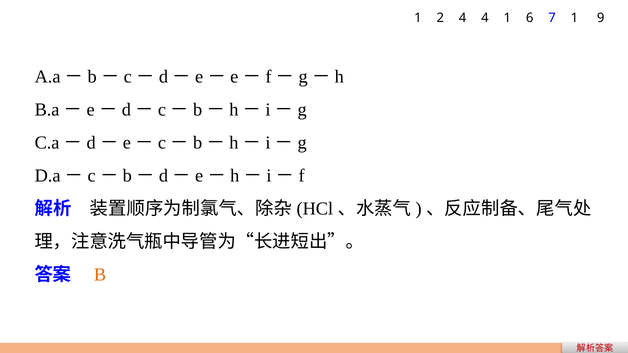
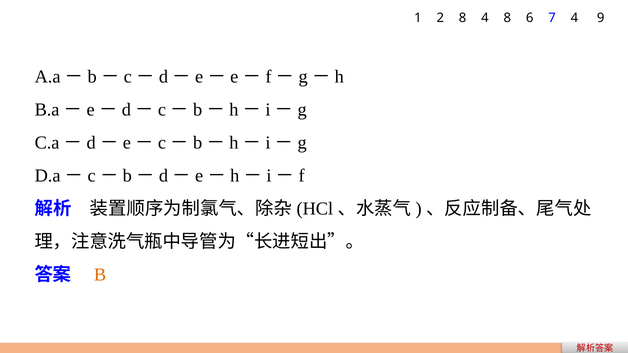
2 4: 4 -> 8
4 1: 1 -> 8
7 1: 1 -> 4
